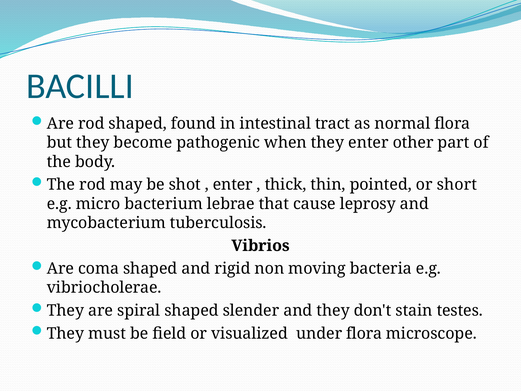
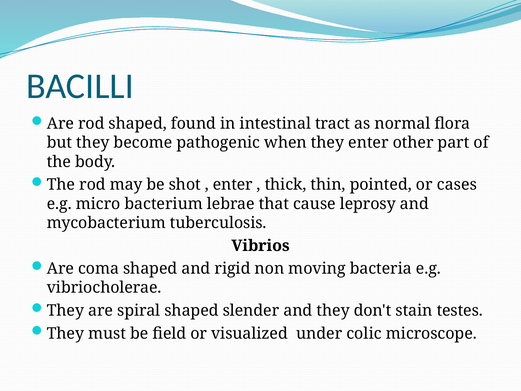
short: short -> cases
under flora: flora -> colic
